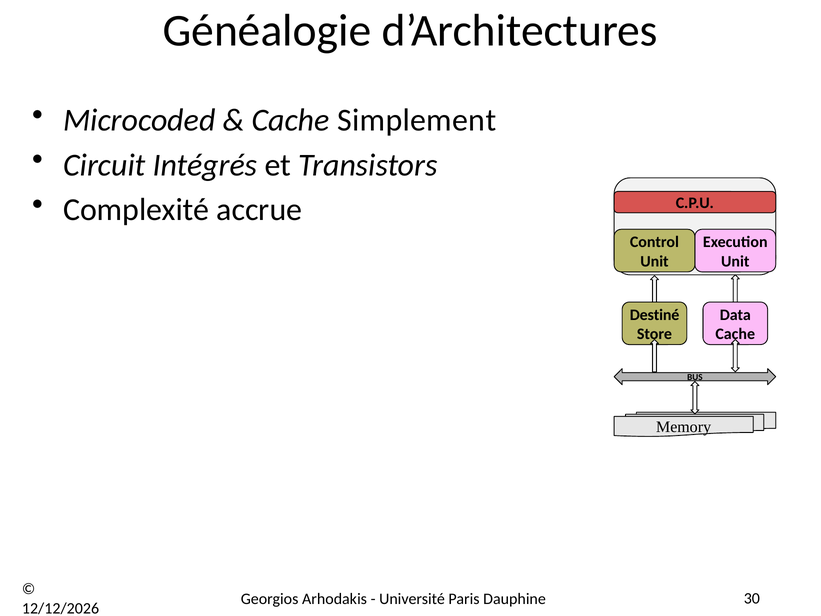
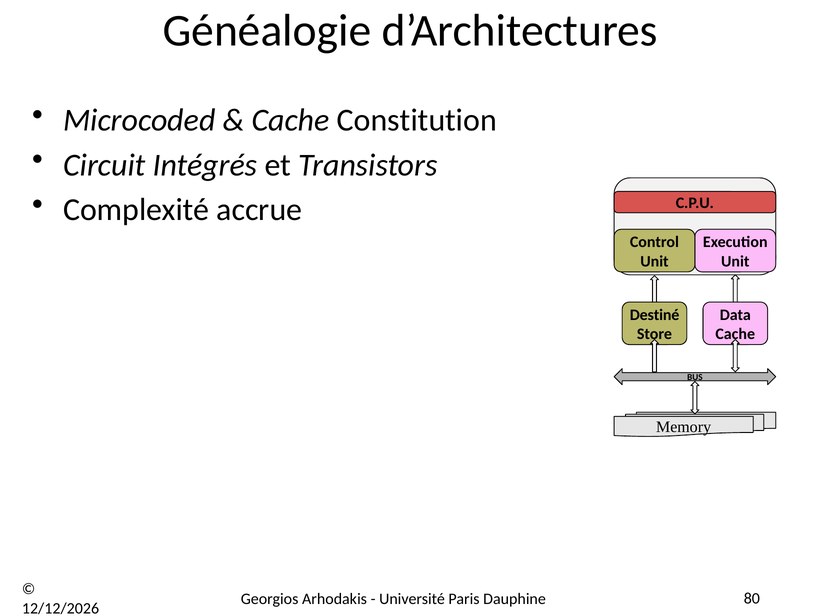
Simplement: Simplement -> Constitution
30: 30 -> 80
